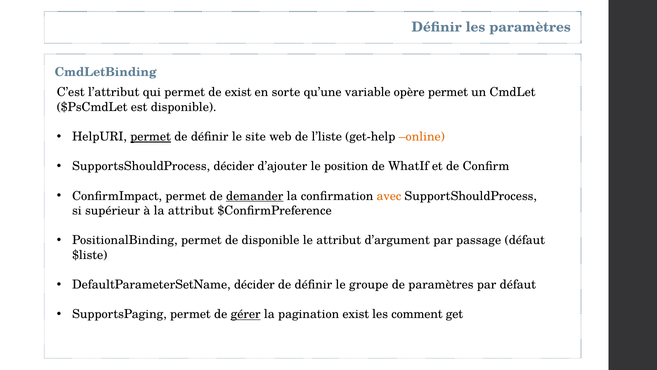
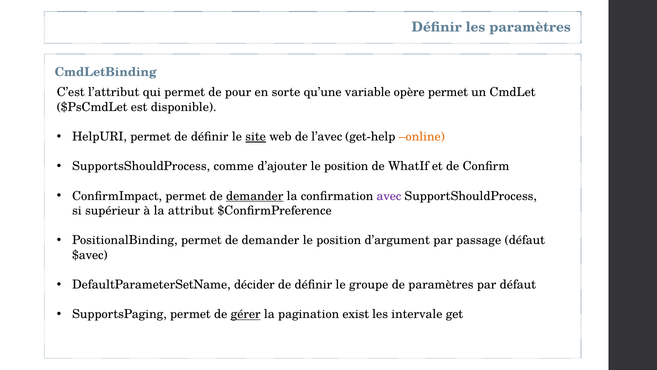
de exist: exist -> pour
permet at (151, 137) underline: present -> none
site underline: none -> present
l’liste: l’liste -> l’avec
SupportsShouldProcess décider: décider -> comme
avec colour: orange -> purple
PositionalBinding permet de disponible: disponible -> demander
attribut at (339, 240): attribut -> position
$liste: $liste -> $avec
comment: comment -> intervale
